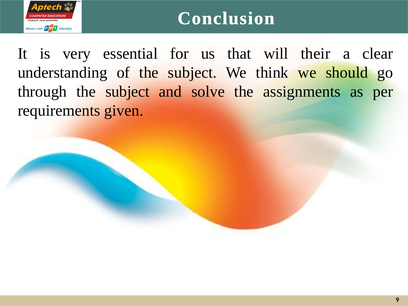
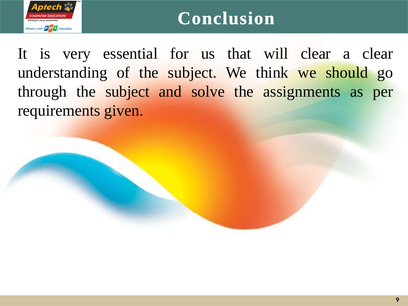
will their: their -> clear
